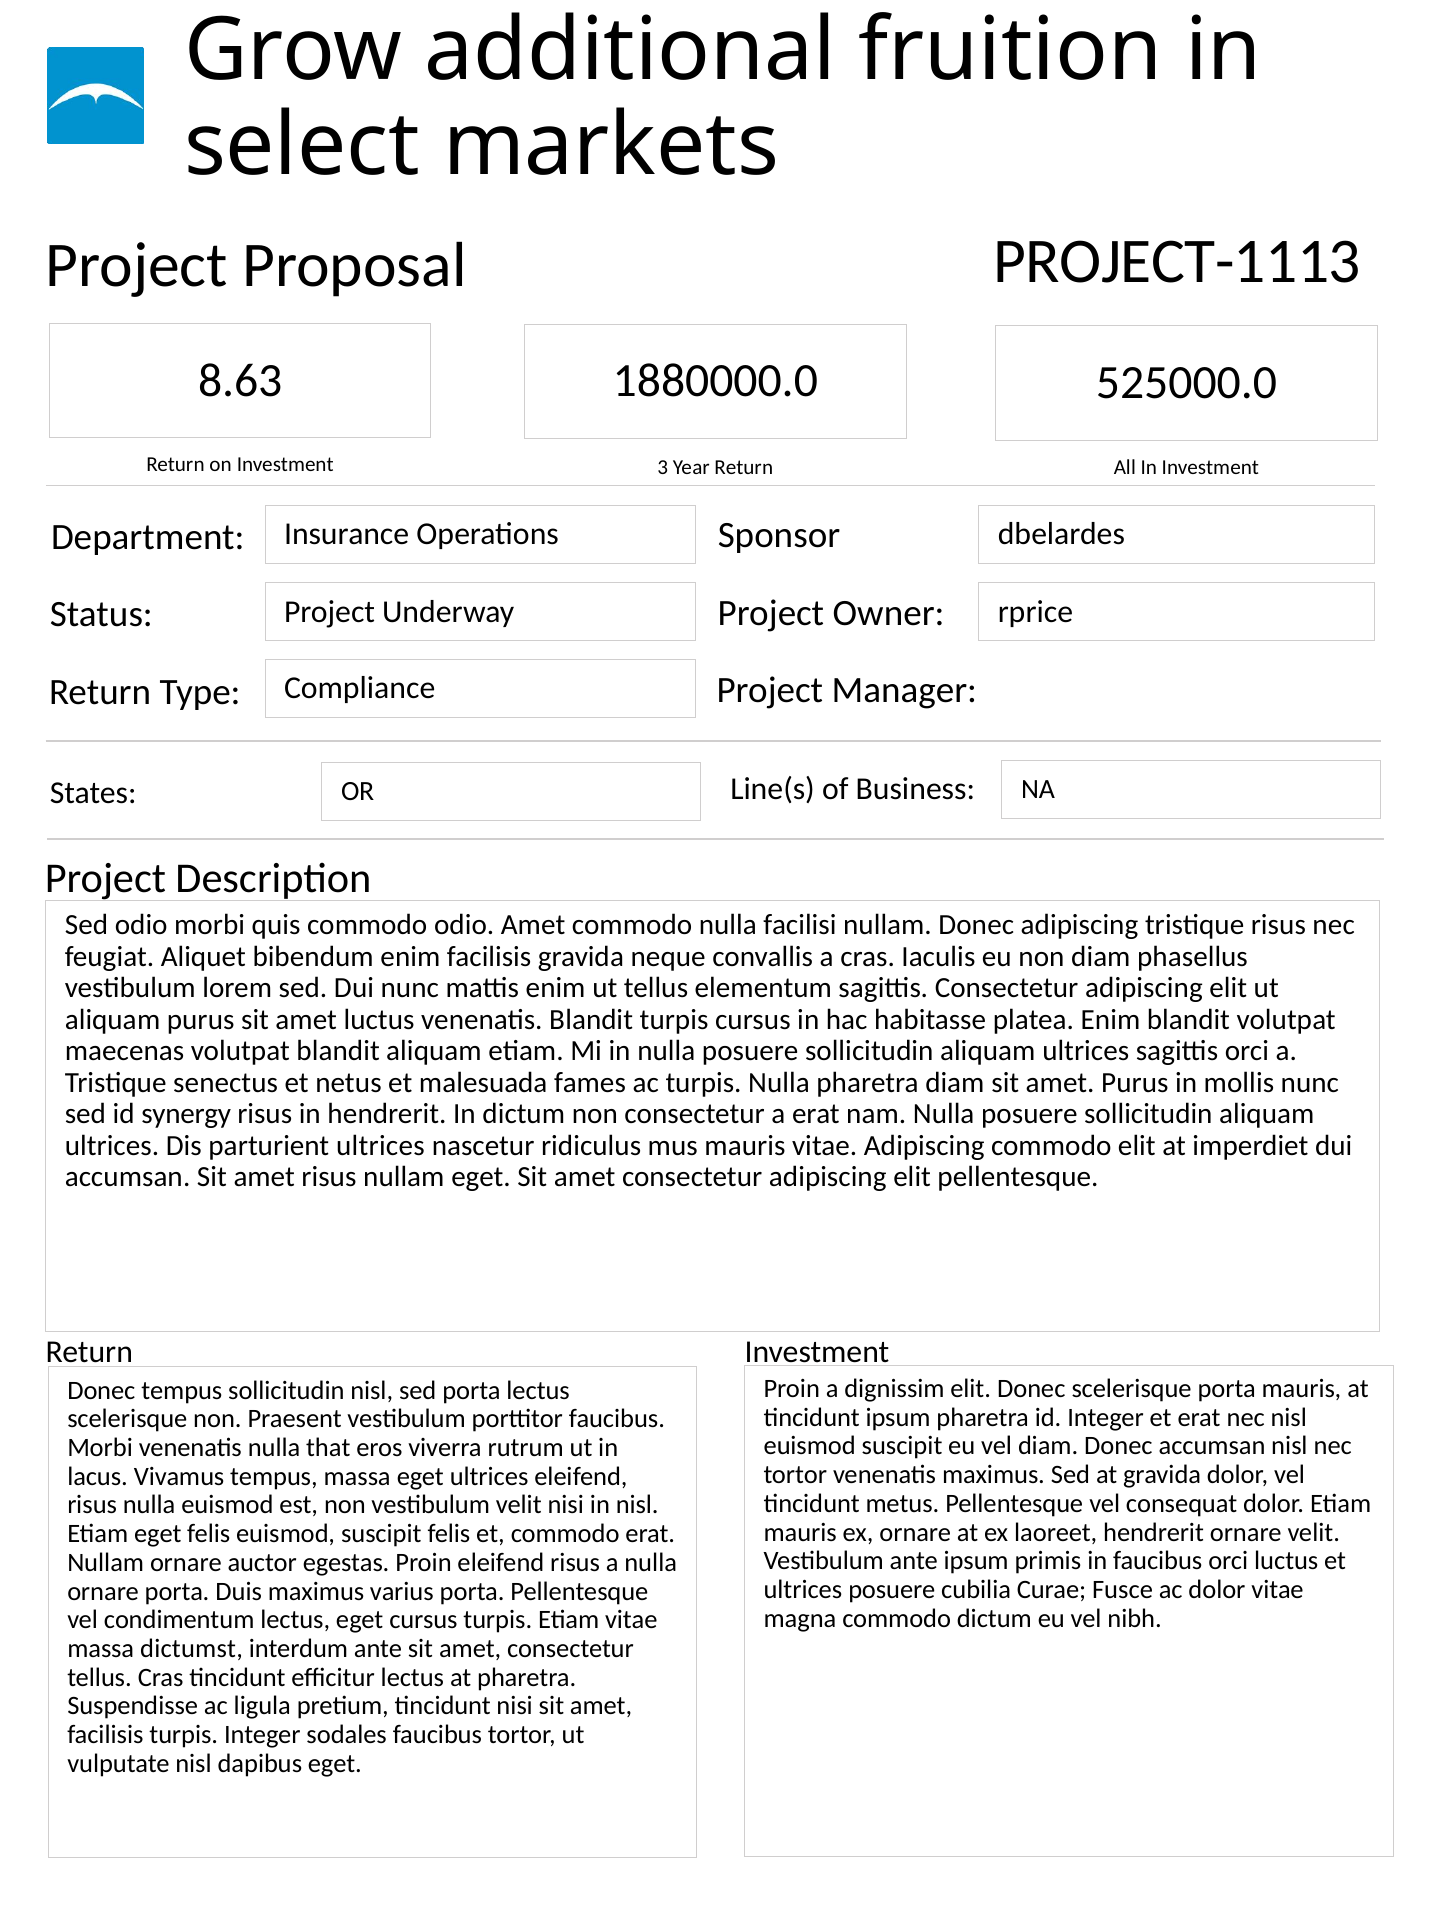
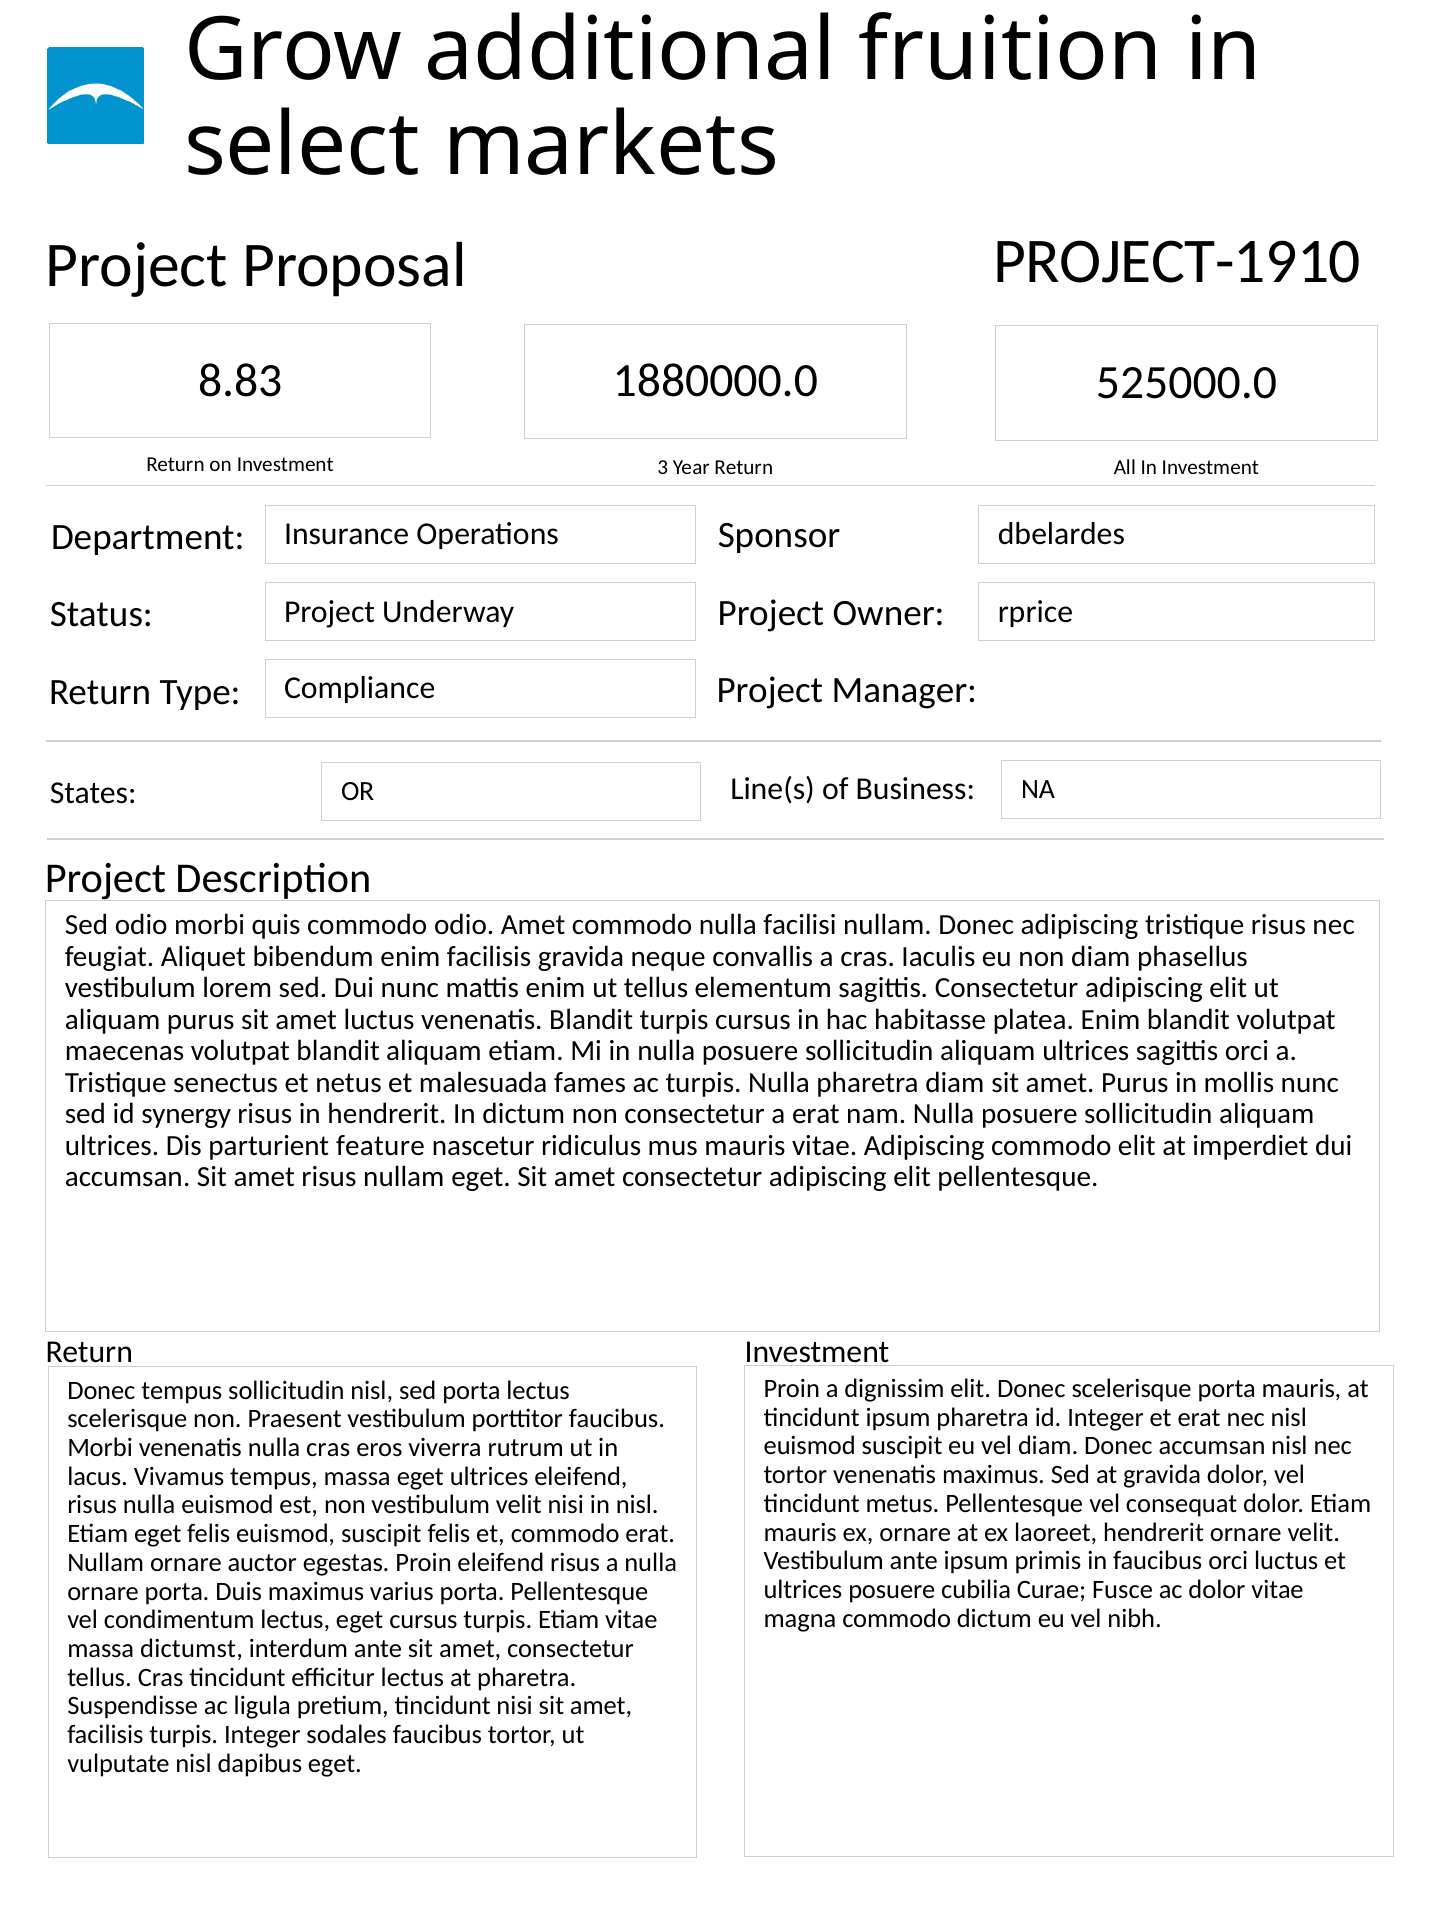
PROJECT-1113: PROJECT-1113 -> PROJECT-1910
8.63: 8.63 -> 8.83
parturient ultrices: ultrices -> feature
nulla that: that -> cras
